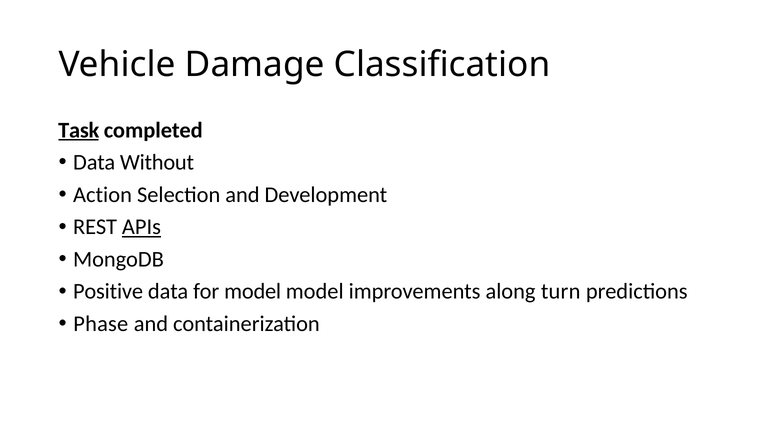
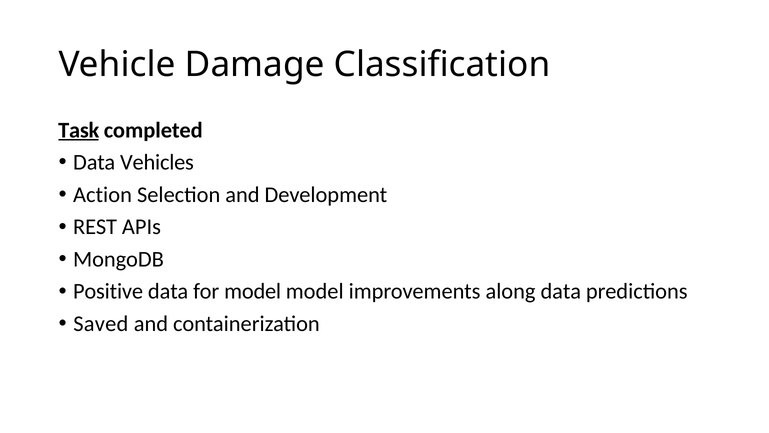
Without: Without -> Vehicles
APIs underline: present -> none
along turn: turn -> data
Phase: Phase -> Saved
